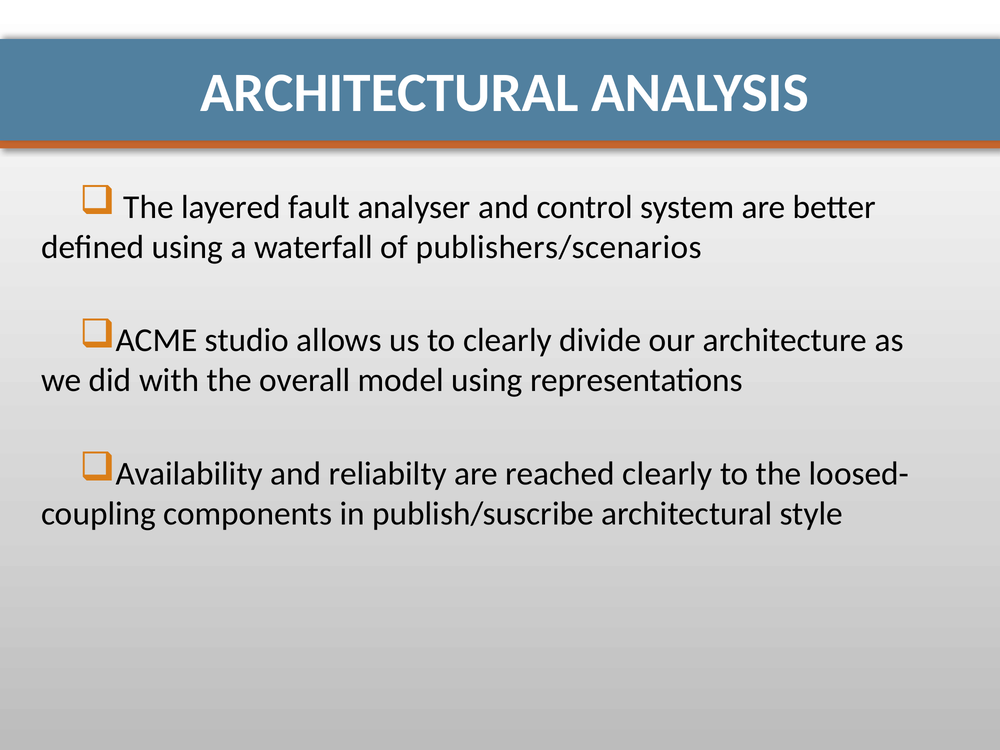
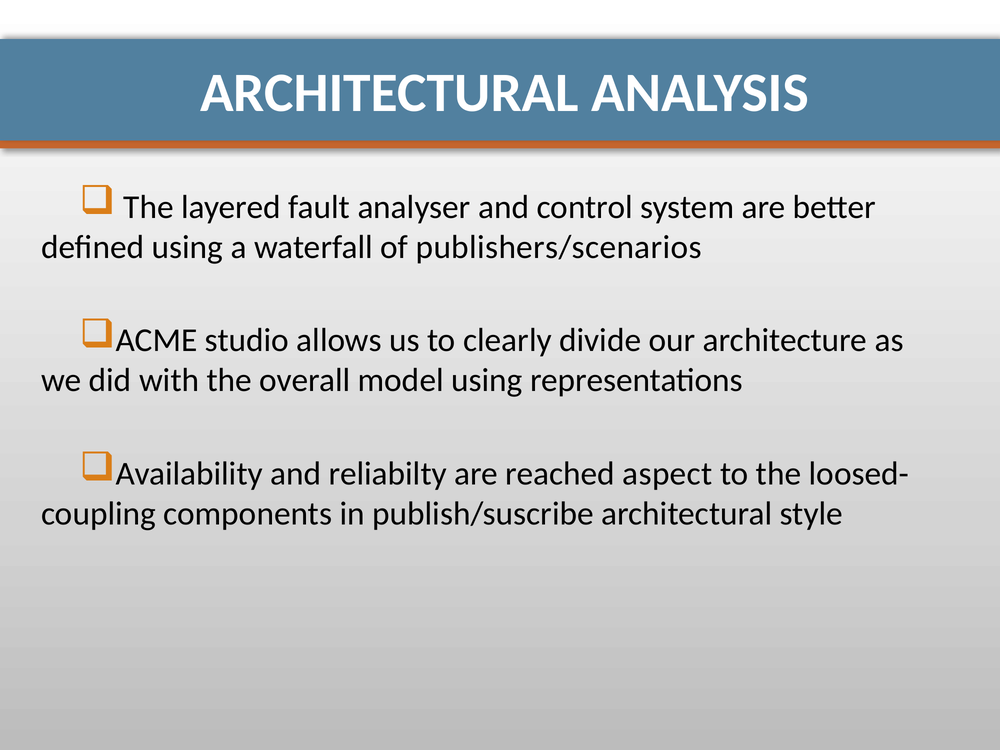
reached clearly: clearly -> aspect
